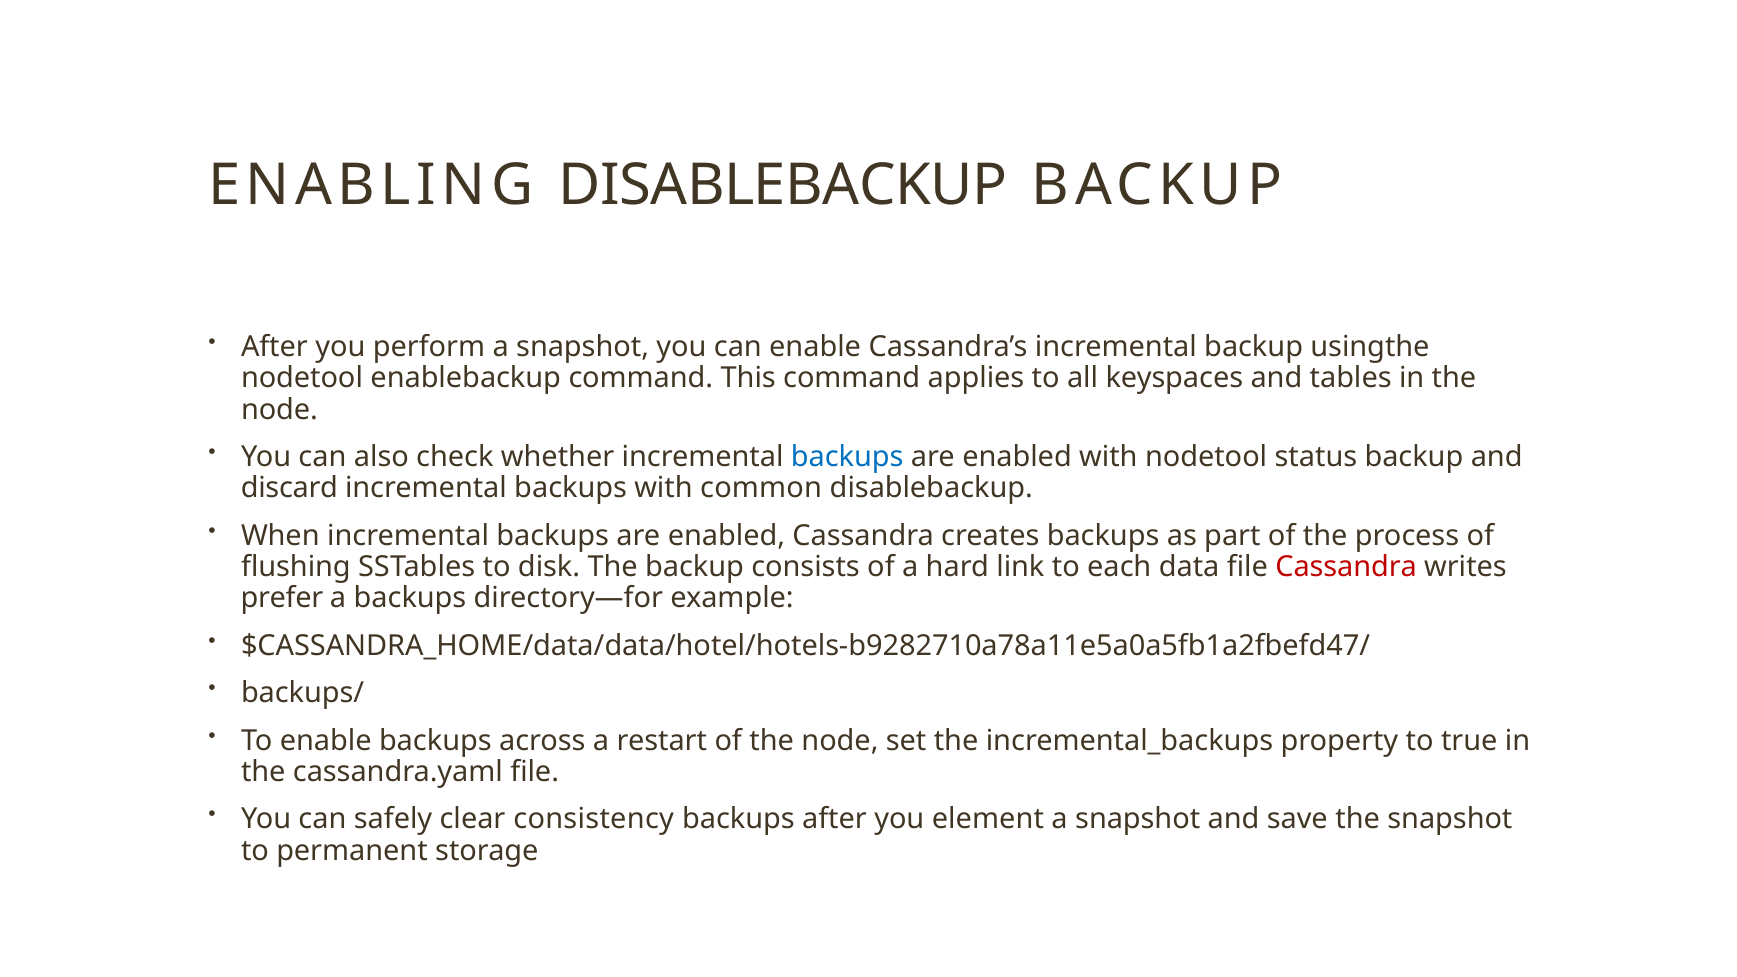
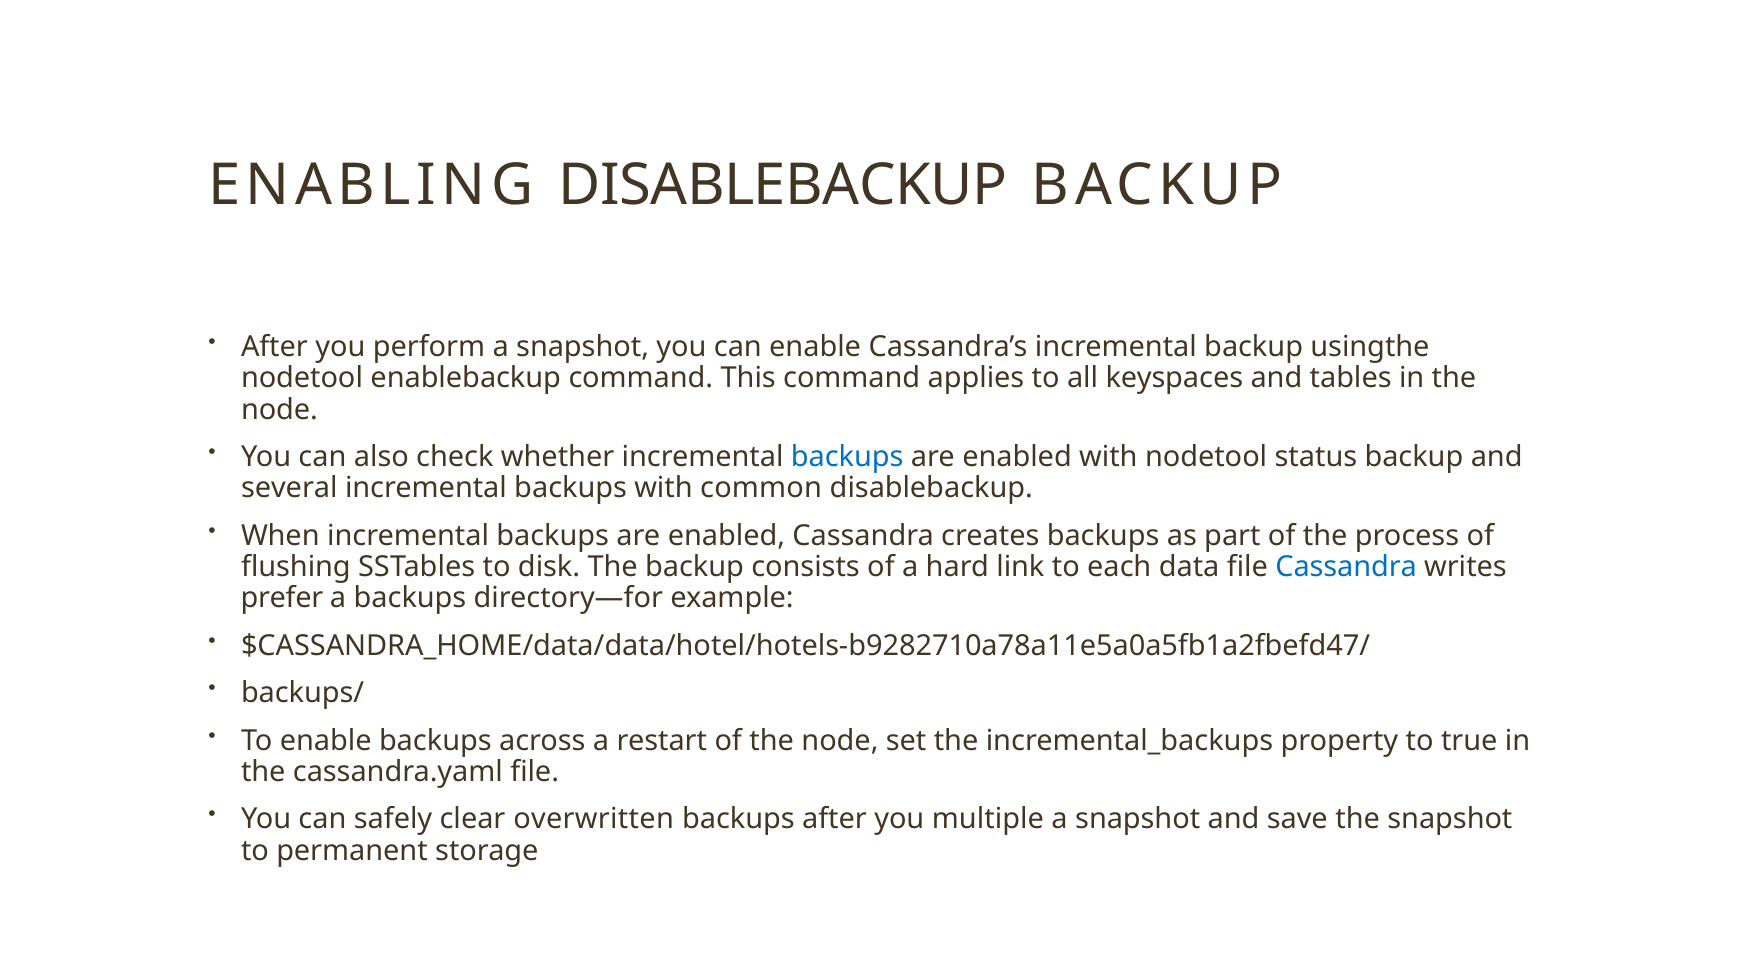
discard: discard -> several
Cassandra at (1346, 567) colour: red -> blue
consistency: consistency -> overwritten
element: element -> multiple
